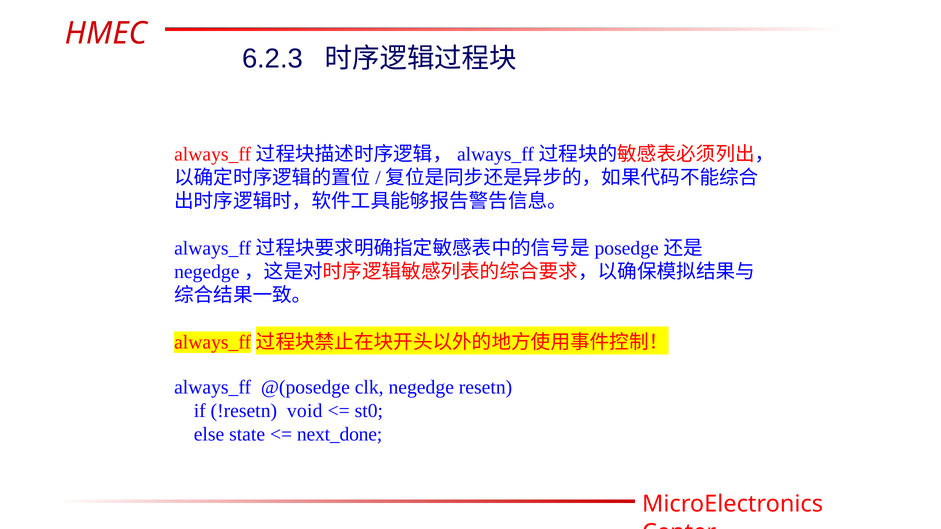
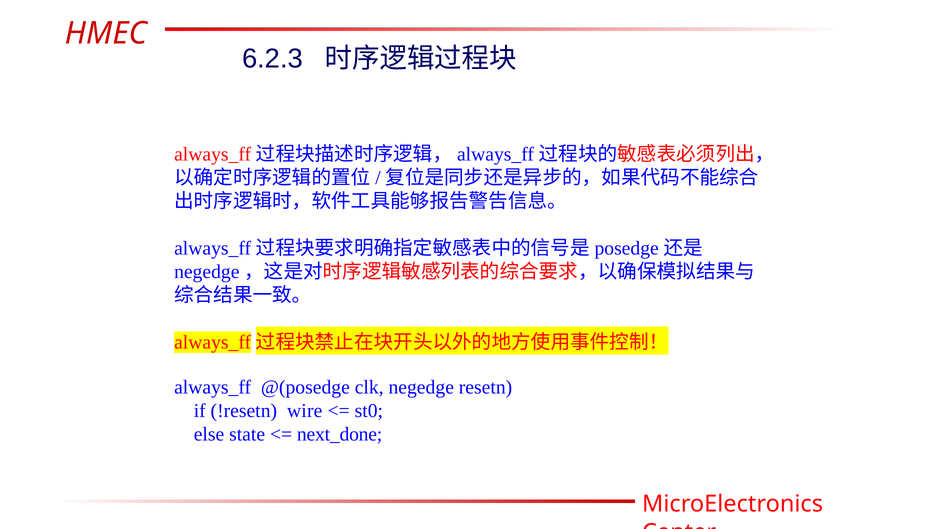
void: void -> wire
